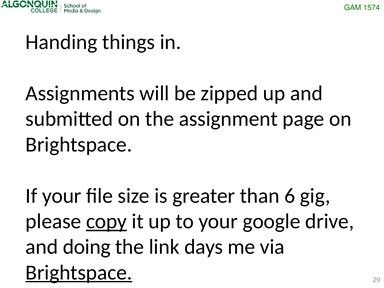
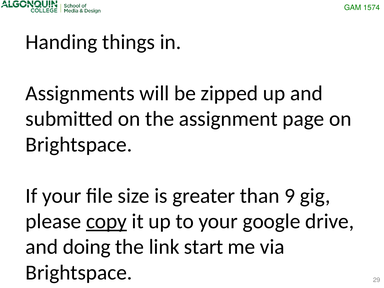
6: 6 -> 9
days: days -> start
Brightspace at (79, 273) underline: present -> none
